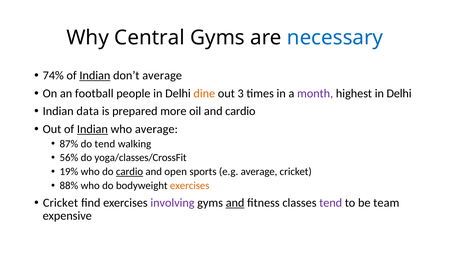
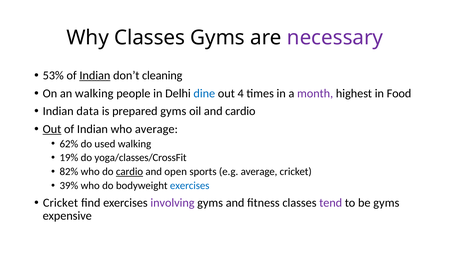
Why Central: Central -> Classes
necessary colour: blue -> purple
74%: 74% -> 53%
don’t average: average -> cleaning
an football: football -> walking
dine colour: orange -> blue
3: 3 -> 4
highest in Delhi: Delhi -> Food
prepared more: more -> gyms
Out at (52, 129) underline: none -> present
Indian at (92, 129) underline: present -> none
87%: 87% -> 62%
do tend: tend -> used
56%: 56% -> 19%
19%: 19% -> 82%
88%: 88% -> 39%
exercises at (190, 186) colour: orange -> blue
and at (235, 203) underline: present -> none
be team: team -> gyms
